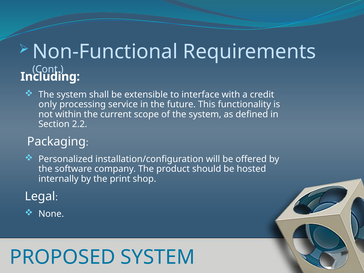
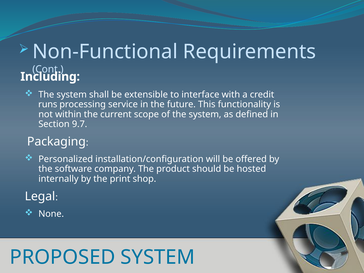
only: only -> runs
2.2: 2.2 -> 9.7
